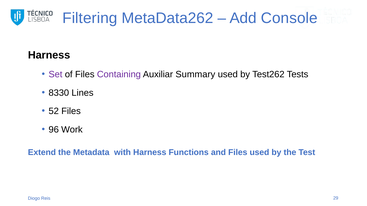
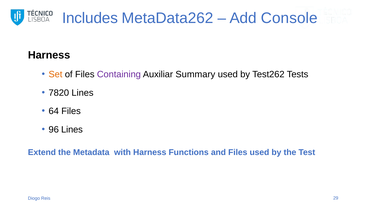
Filtering: Filtering -> Includes
Set colour: purple -> orange
8330: 8330 -> 7820
52: 52 -> 64
96 Work: Work -> Lines
